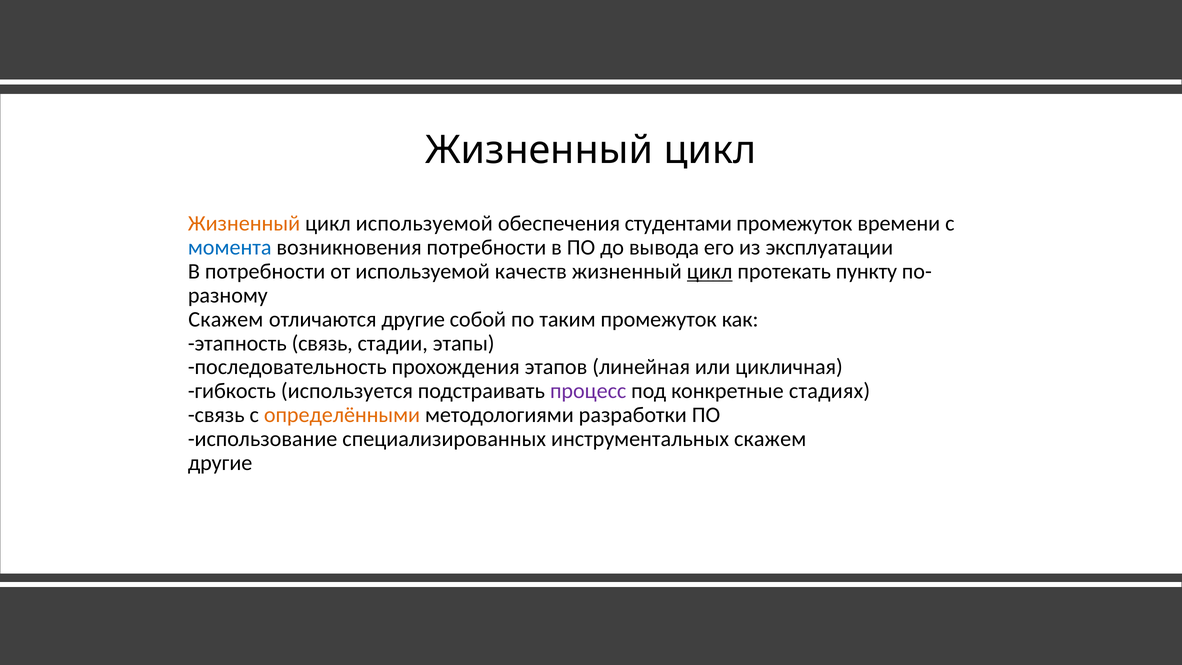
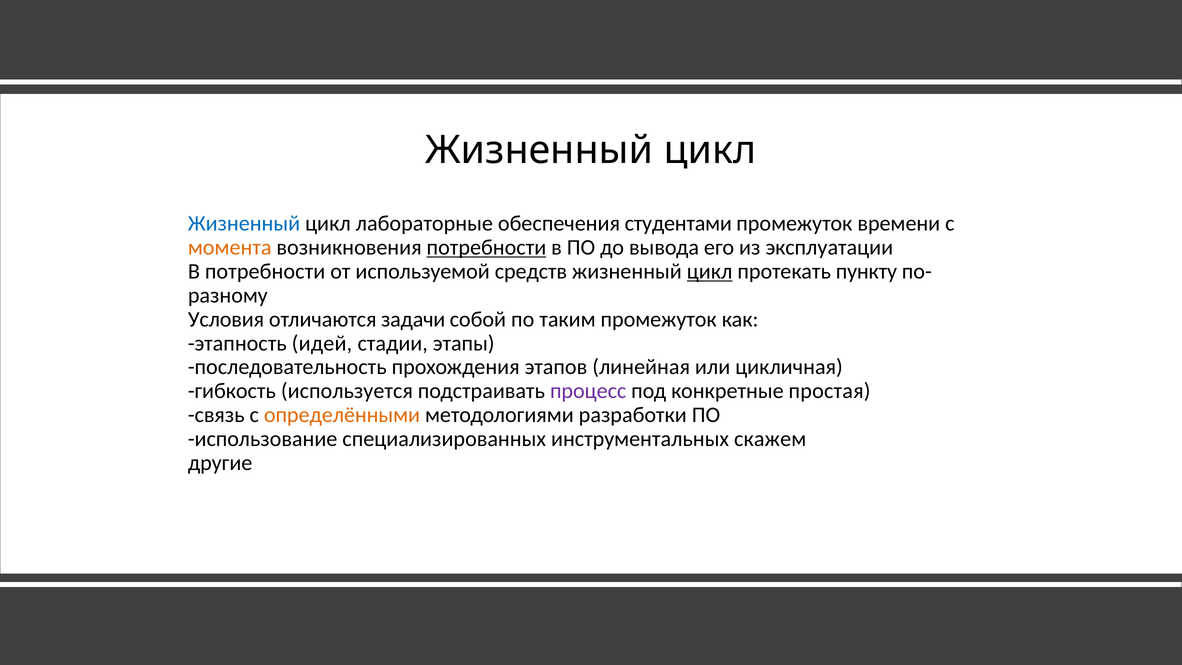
Жизненный at (244, 223) colour: orange -> blue
цикл используемой: используемой -> лабораторные
момента colour: blue -> orange
потребности at (486, 247) underline: none -> present
качеств: качеств -> средств
Скажем at (226, 319): Скажем -> Условия
отличаются другие: другие -> задачи
этапность связь: связь -> идей
стадиях: стадиях -> простая
